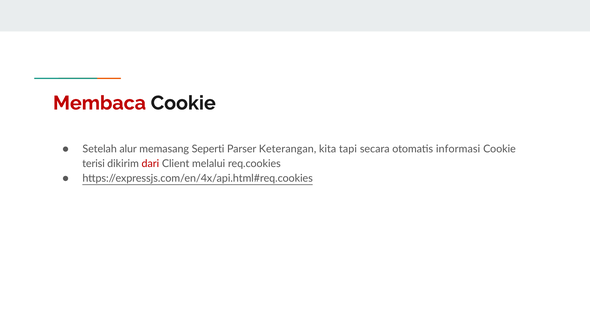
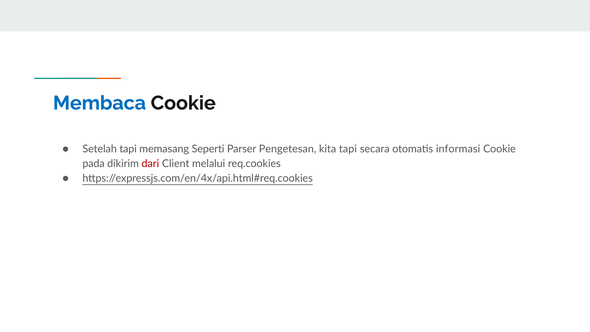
Membaca colour: red -> blue
Setelah alur: alur -> tapi
Keterangan: Keterangan -> Pengetesan
terisi: terisi -> pada
